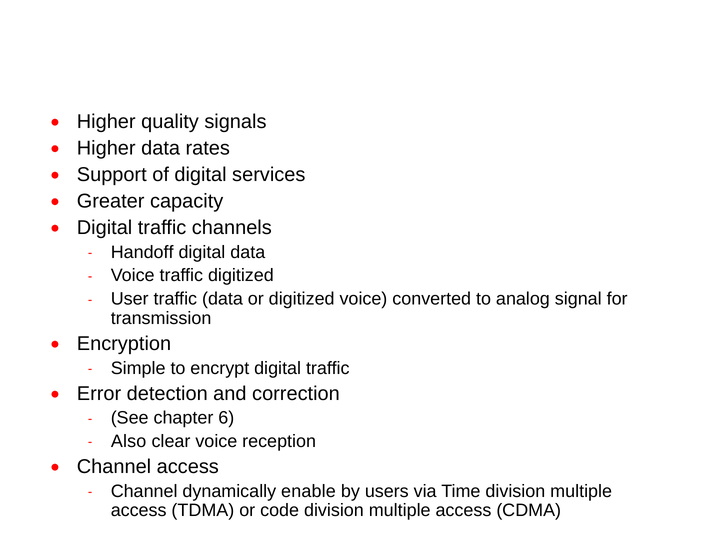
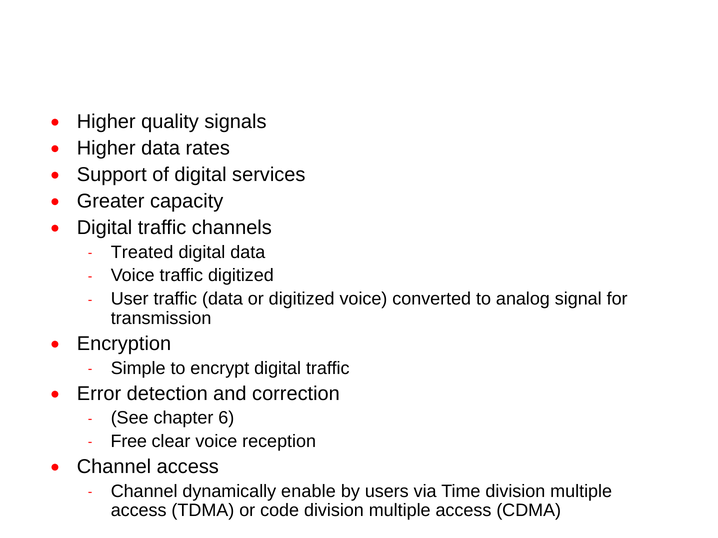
Handoff: Handoff -> Treated
Also: Also -> Free
